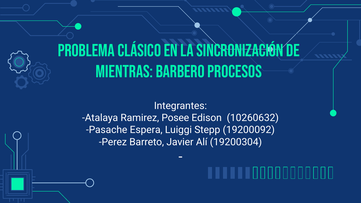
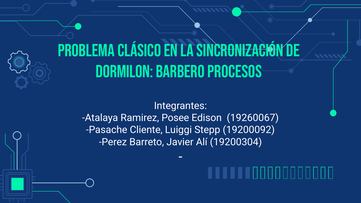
mientras: mientras -> dormilon
10260632: 10260632 -> 19260067
Espera: Espera -> Cliente
